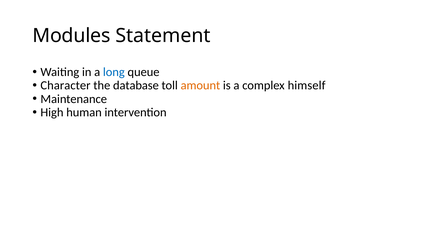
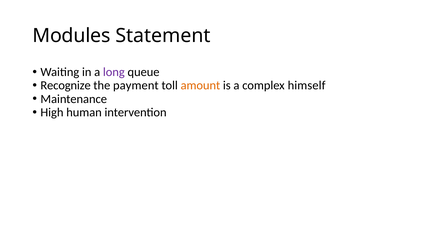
long colour: blue -> purple
Character: Character -> Recognize
database: database -> payment
